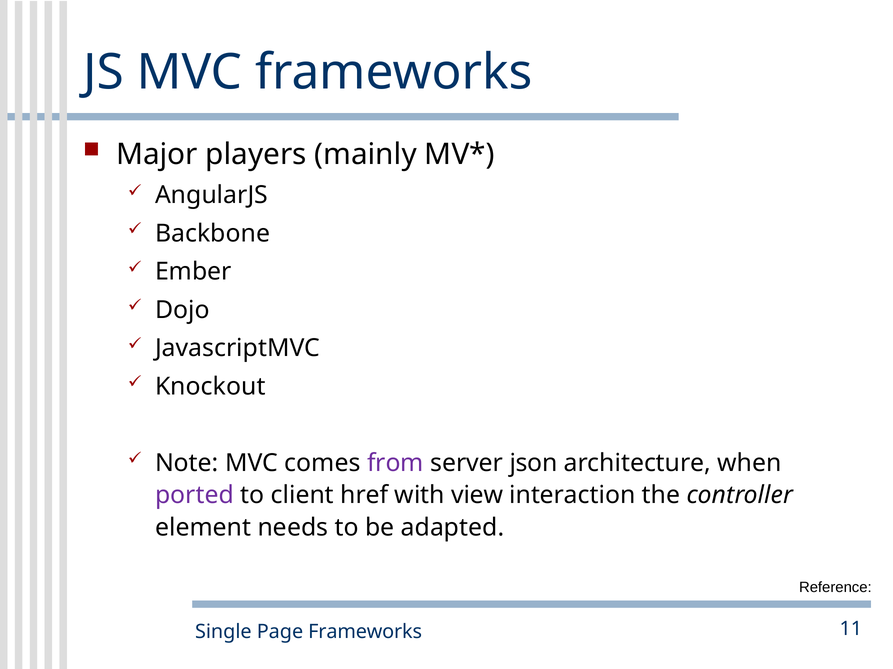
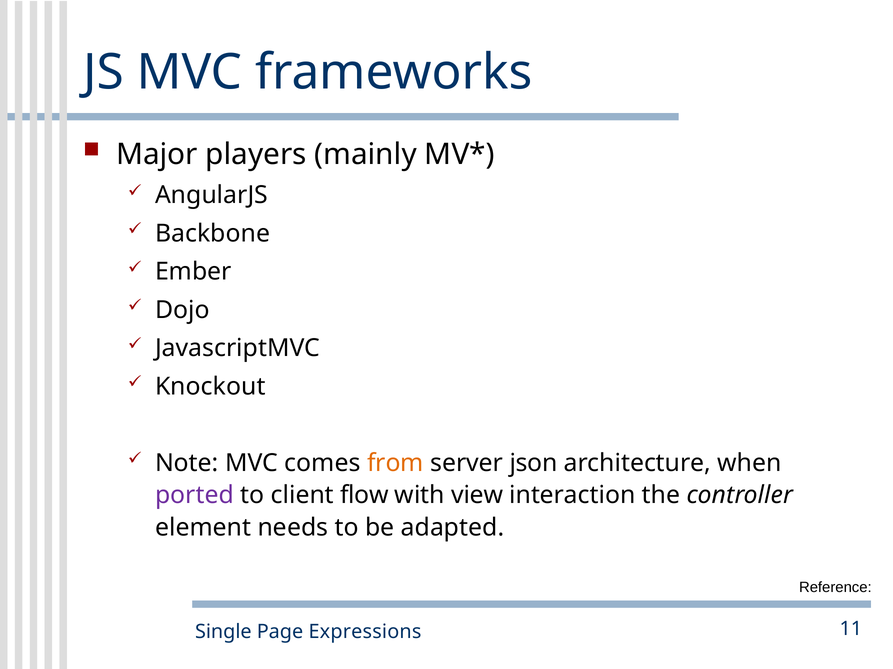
from colour: purple -> orange
href: href -> flow
Page Frameworks: Frameworks -> Expressions
